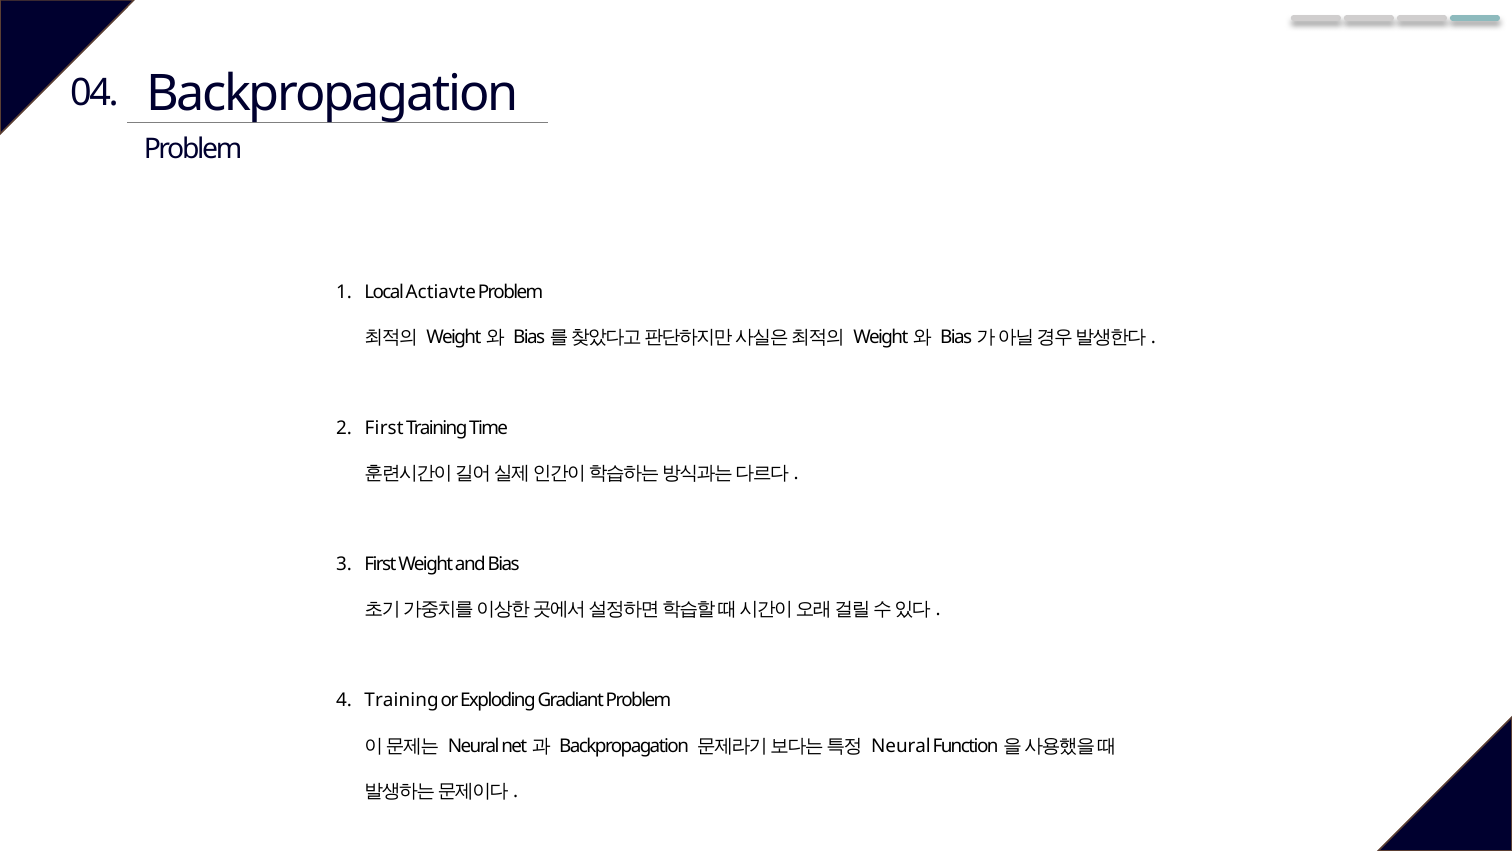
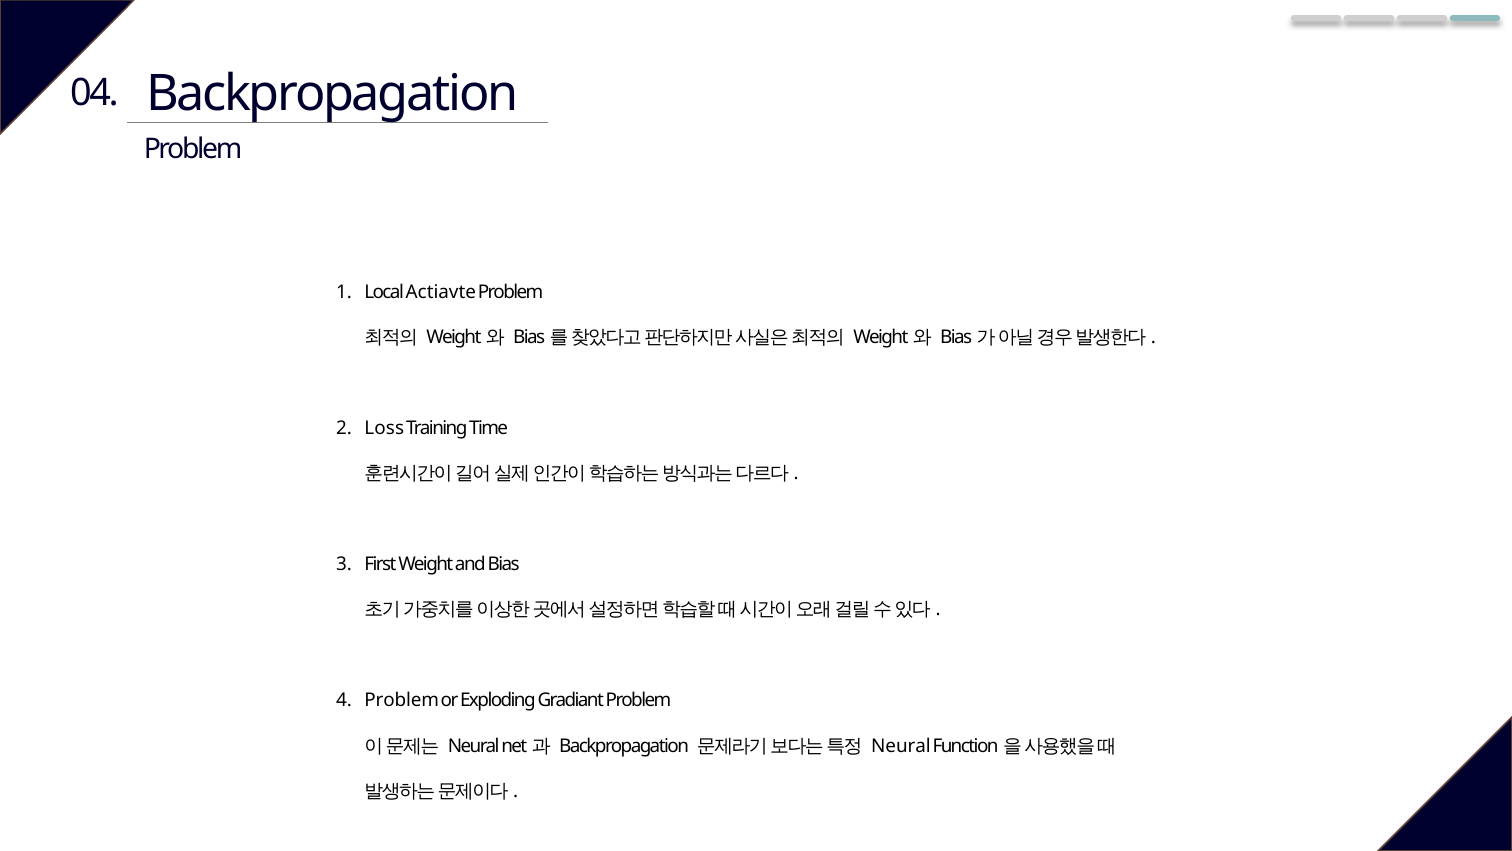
First at (384, 428): First -> Loss
Training at (402, 700): Training -> Problem
